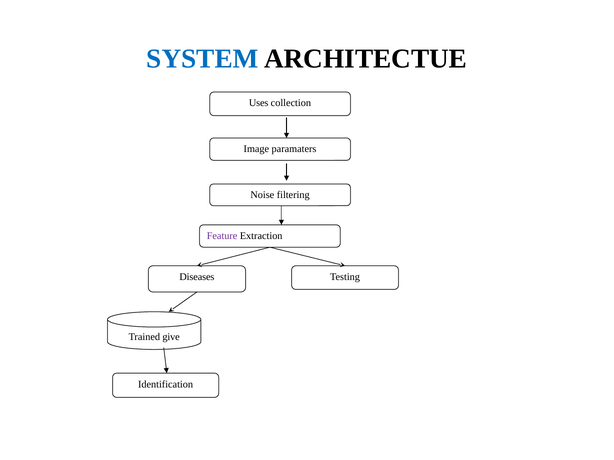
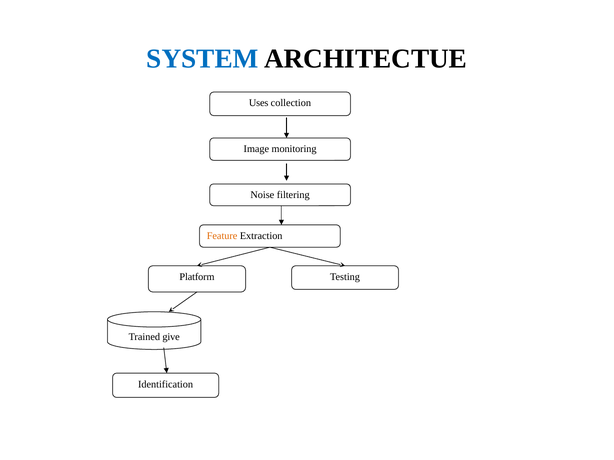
paramaters: paramaters -> monitoring
Feature colour: purple -> orange
Diseases: Diseases -> Platform
